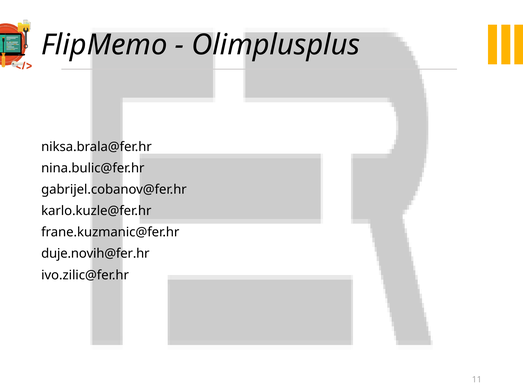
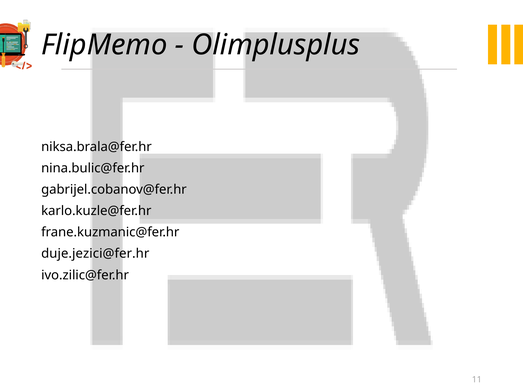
duje.novih@fer.hr: duje.novih@fer.hr -> duje.jezici@fer.hr
